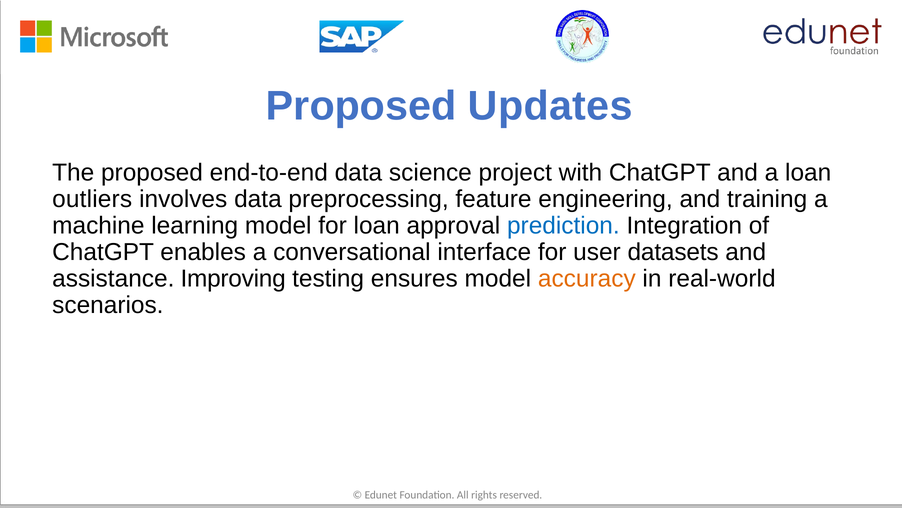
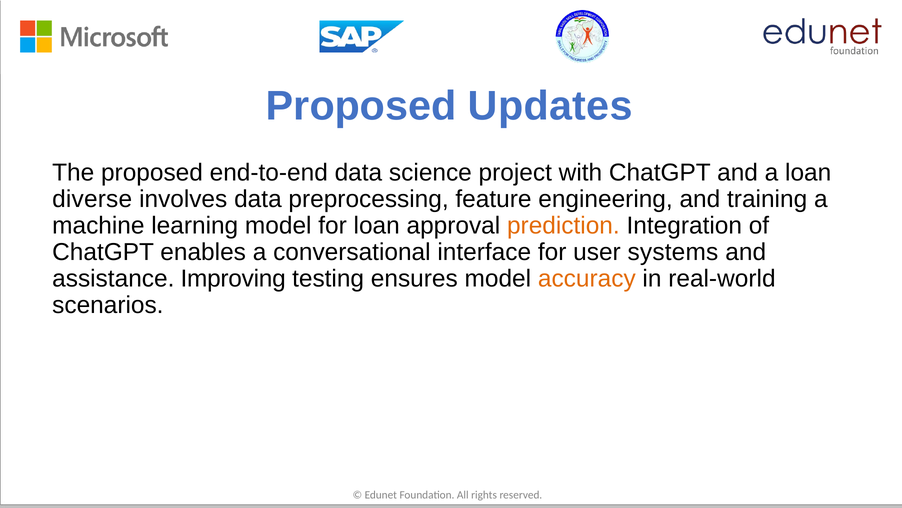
outliers: outliers -> diverse
prediction colour: blue -> orange
datasets: datasets -> systems
